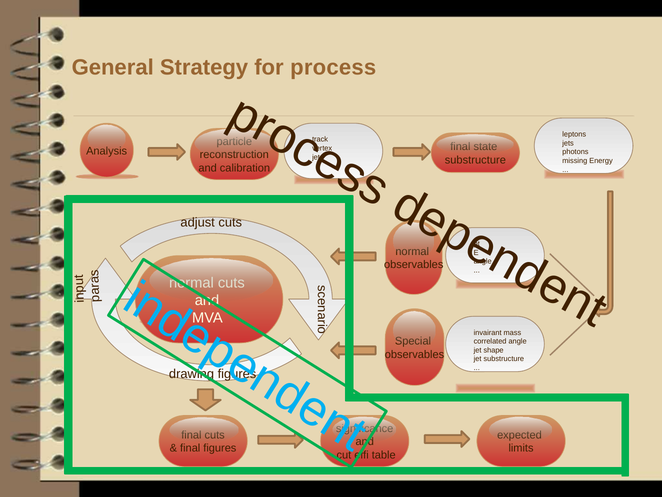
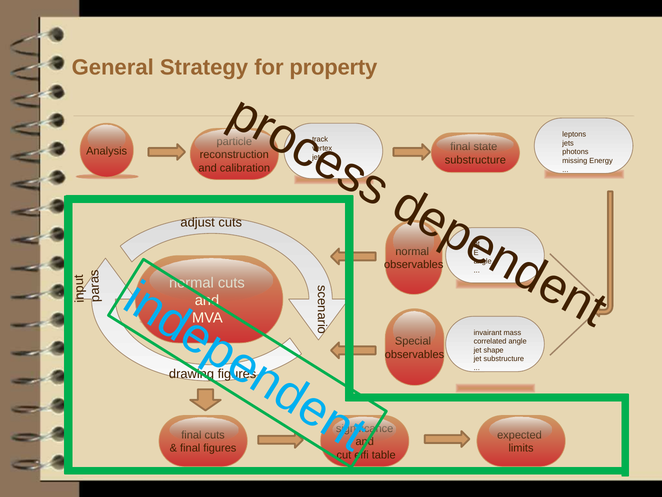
process: process -> property
